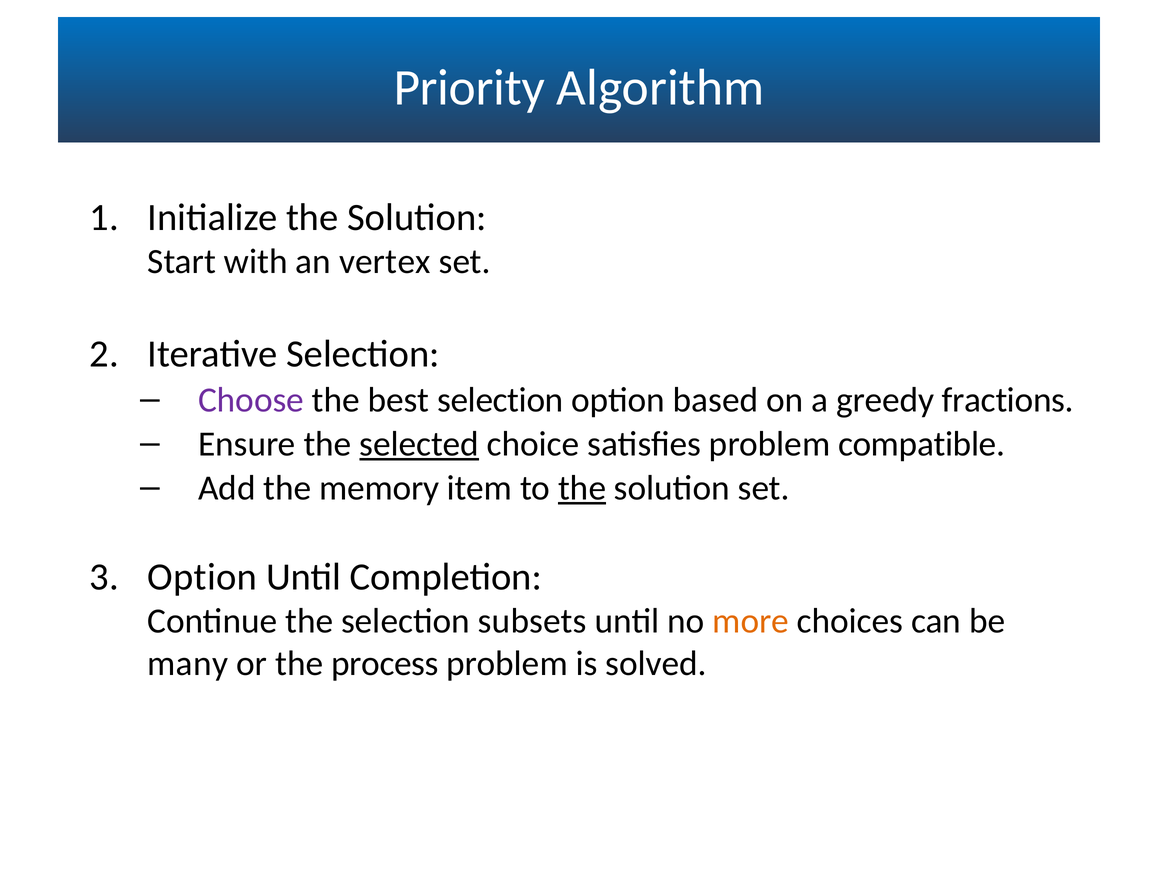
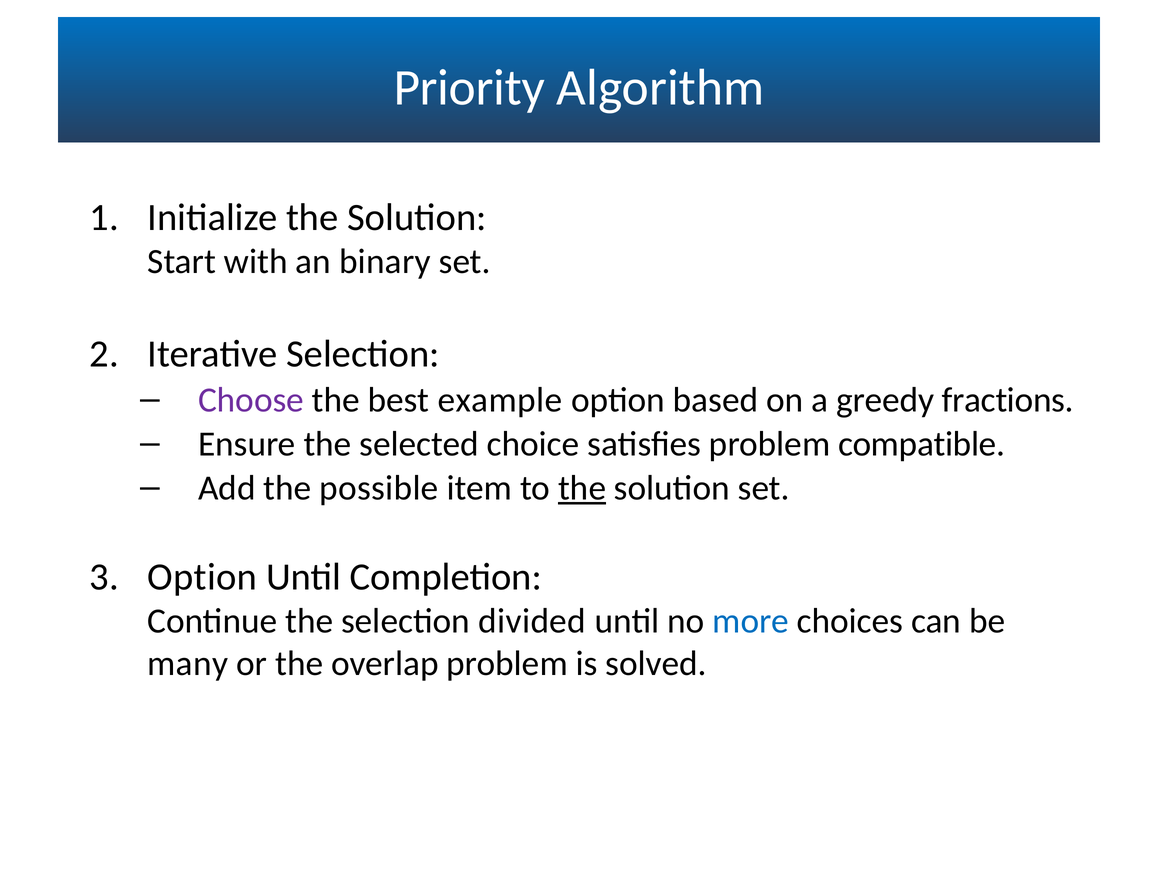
vertex: vertex -> binary
best selection: selection -> example
selected underline: present -> none
memory: memory -> possible
subsets: subsets -> divided
more colour: orange -> blue
process: process -> overlap
